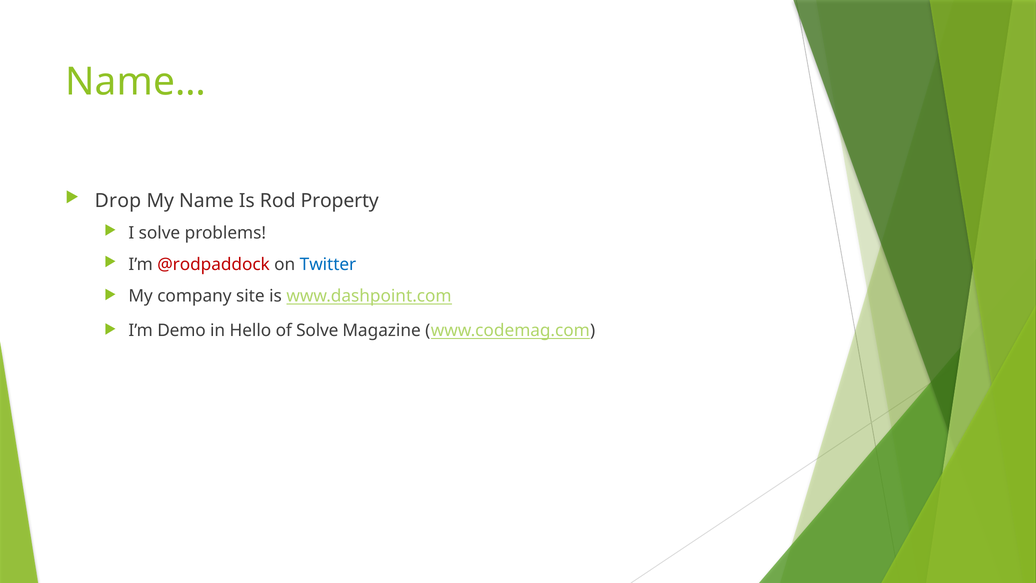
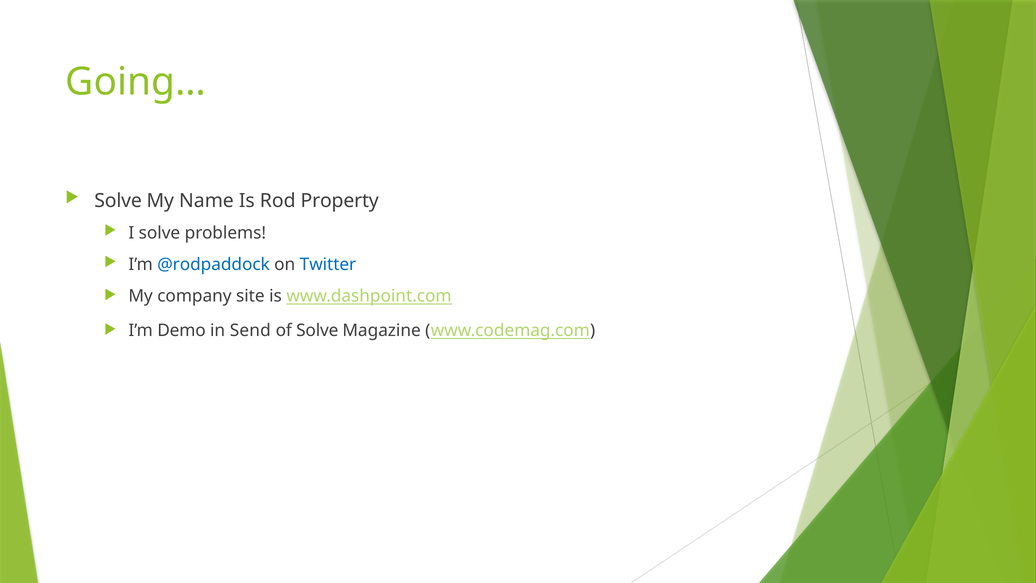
Name…: Name… -> Going…
Drop at (118, 201): Drop -> Solve
@rodpaddock colour: red -> blue
Hello: Hello -> Send
